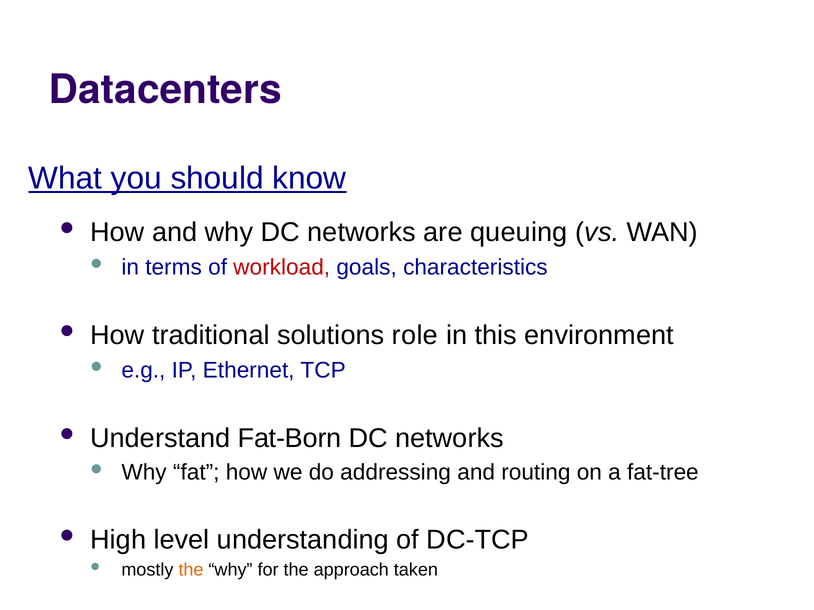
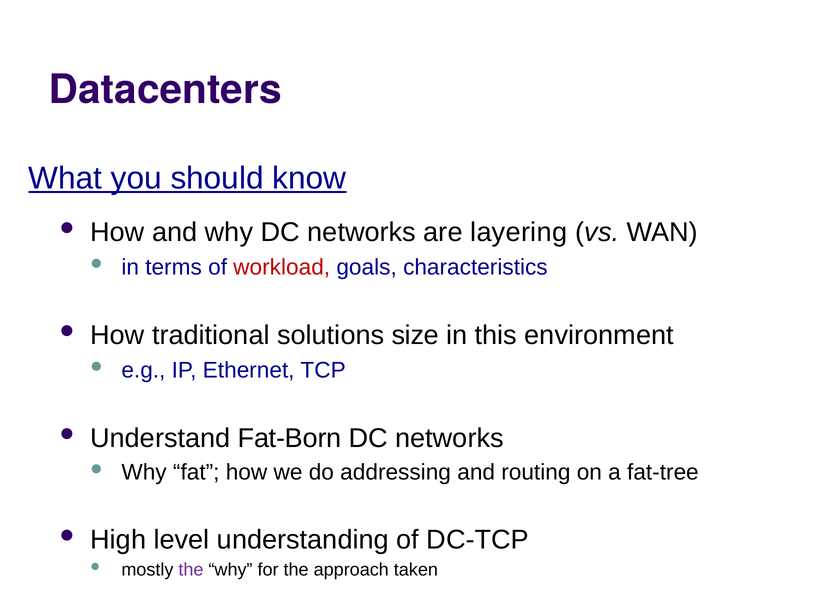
queuing: queuing -> layering
role: role -> size
the at (191, 570) colour: orange -> purple
